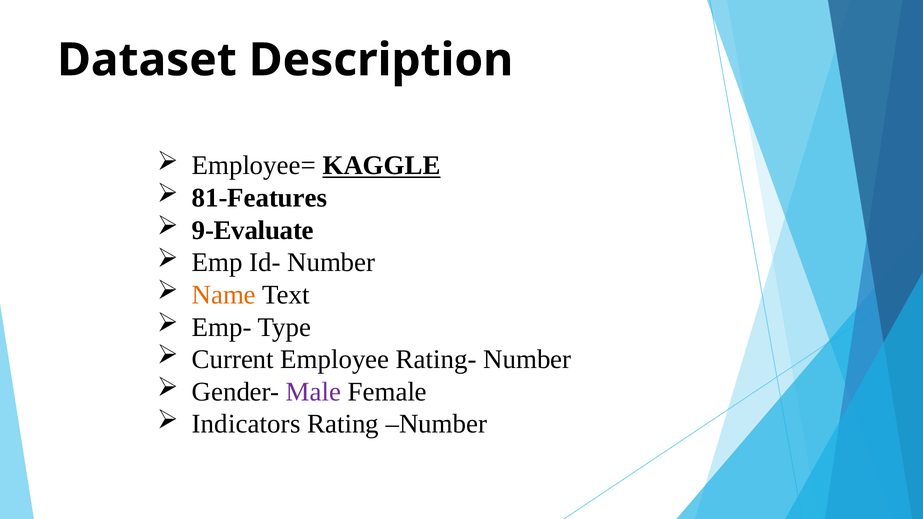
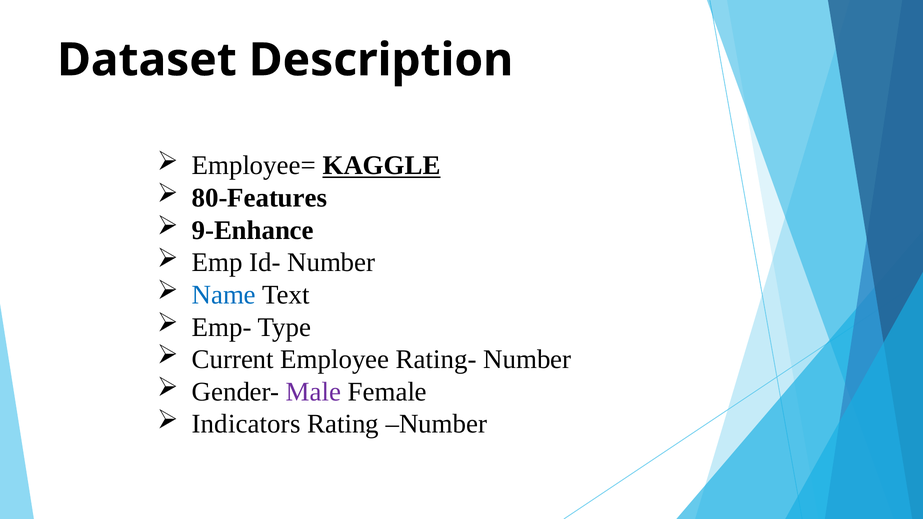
81-Features: 81-Features -> 80-Features
9-Evaluate: 9-Evaluate -> 9-Enhance
Name colour: orange -> blue
